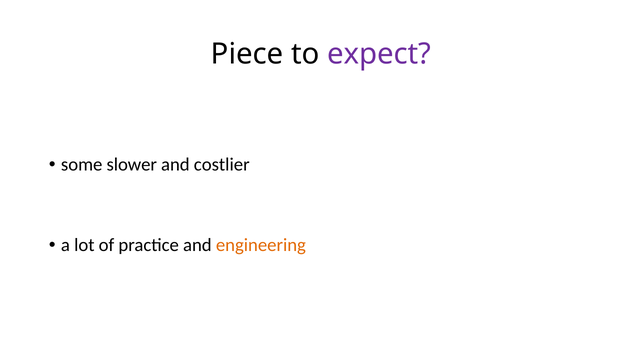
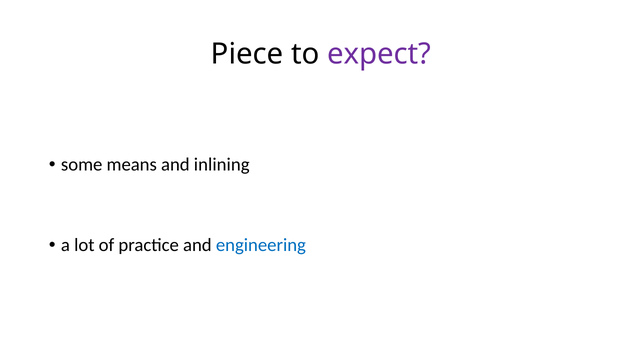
slower: slower -> means
costlier: costlier -> inlining
engineering colour: orange -> blue
